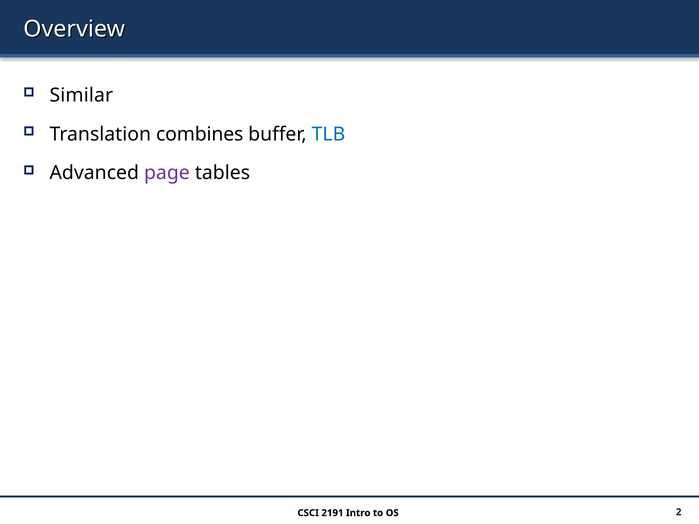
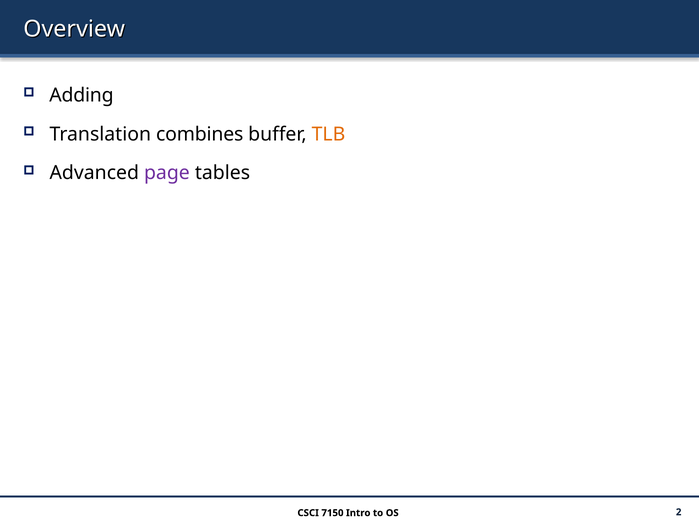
Similar: Similar -> Adding
TLB colour: blue -> orange
2191: 2191 -> 7150
